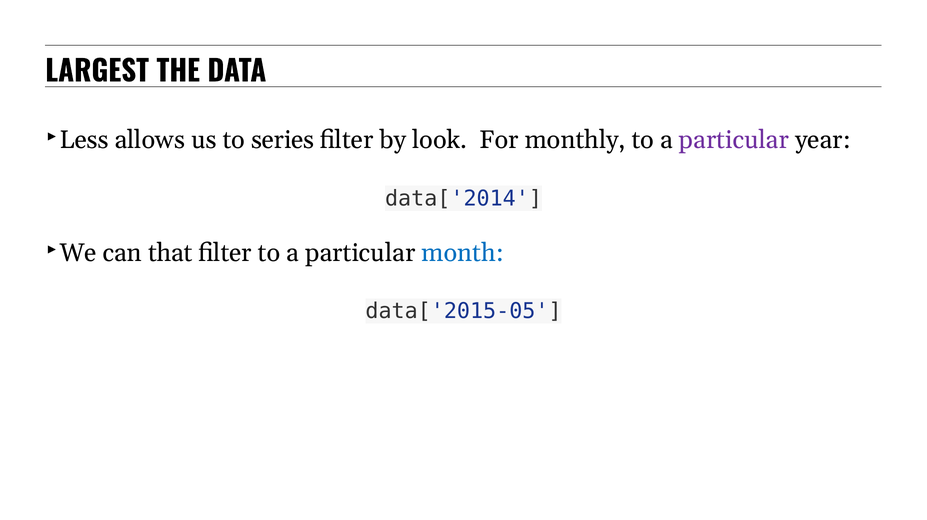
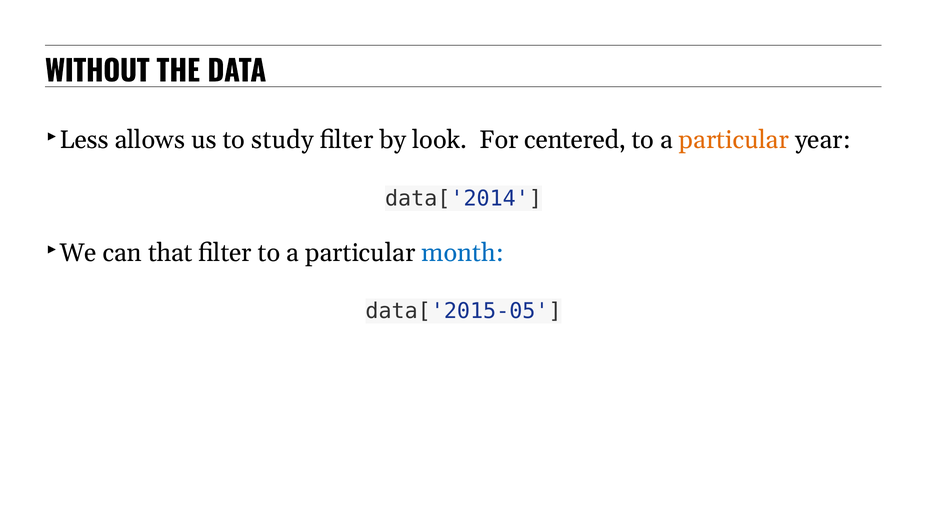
LARGEST: LARGEST -> WITHOUT
series: series -> study
monthly: monthly -> centered
particular at (734, 140) colour: purple -> orange
